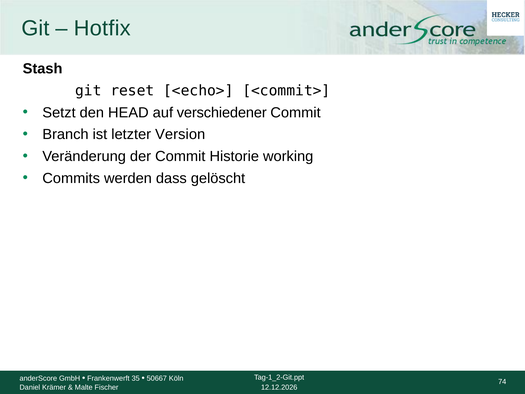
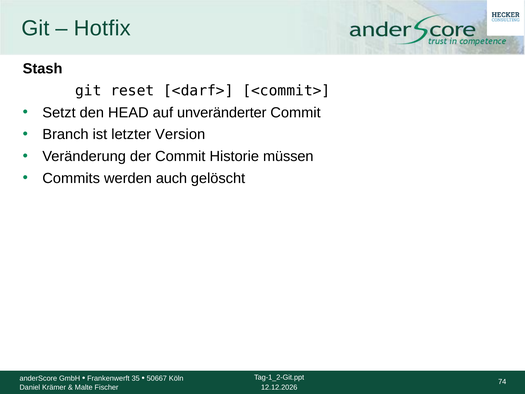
<echo>: <echo> -> <darf>
verschiedener: verschiedener -> unveränderter
working: working -> müssen
dass: dass -> auch
